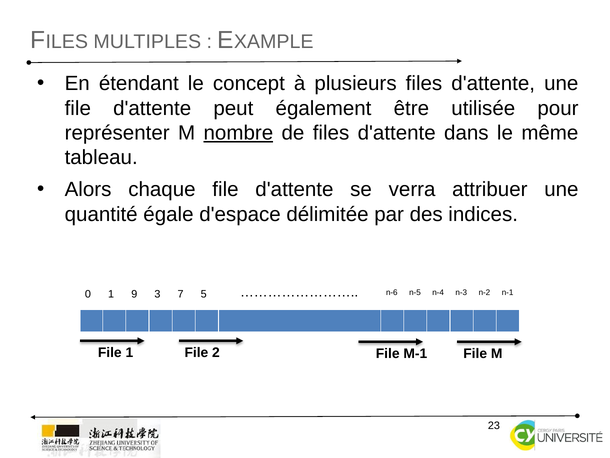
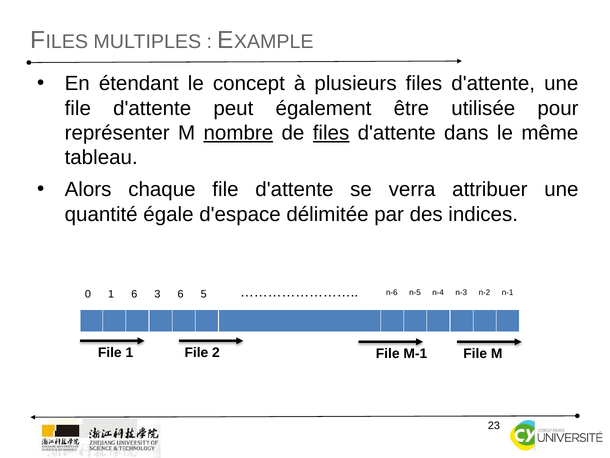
files at (331, 133) underline: none -> present
1 9: 9 -> 6
3 7: 7 -> 6
